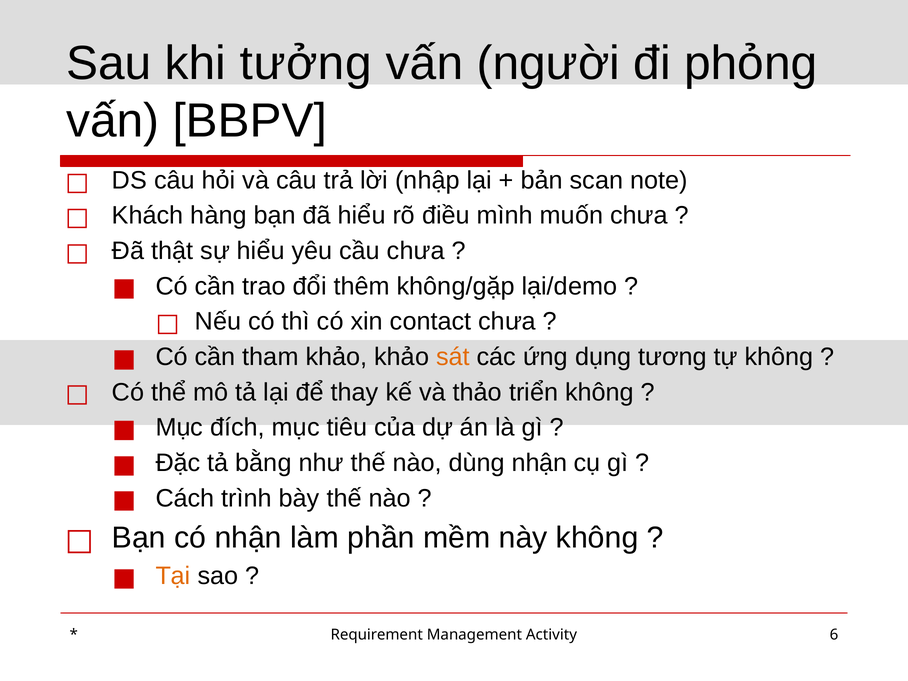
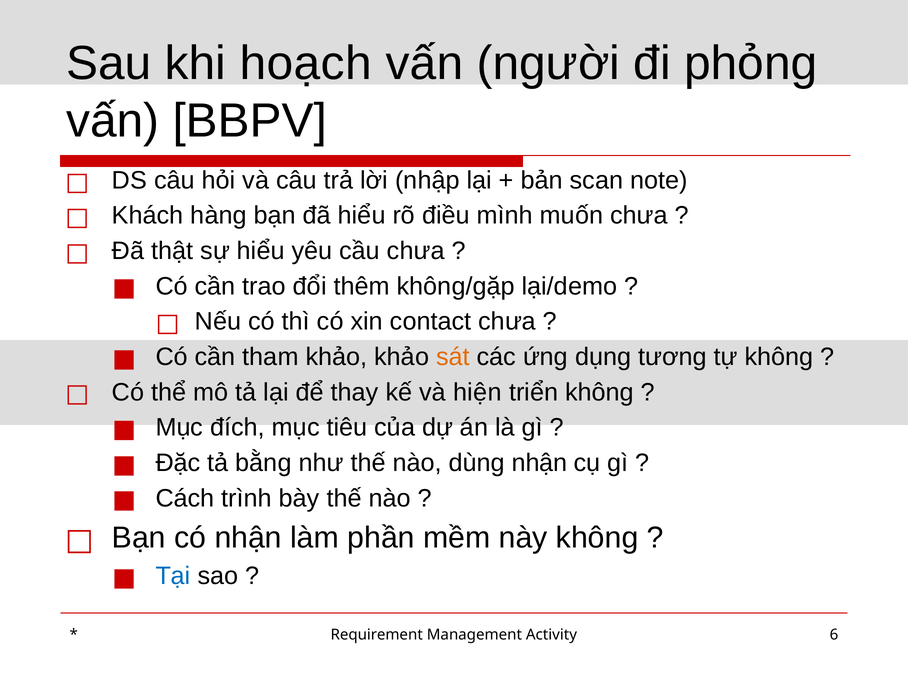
tưởng: tưởng -> hoạch
thảo: thảo -> hiện
Tại colour: orange -> blue
